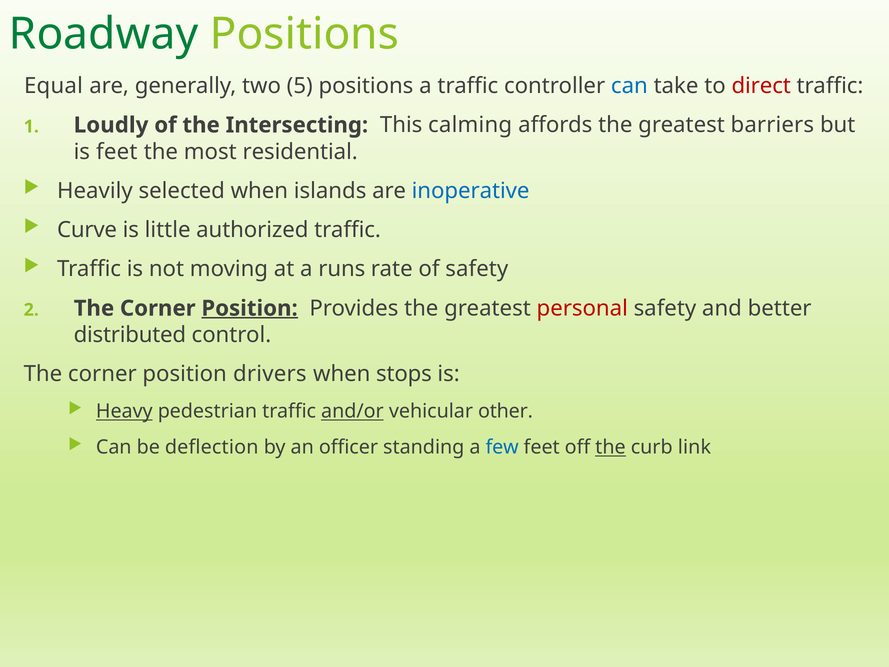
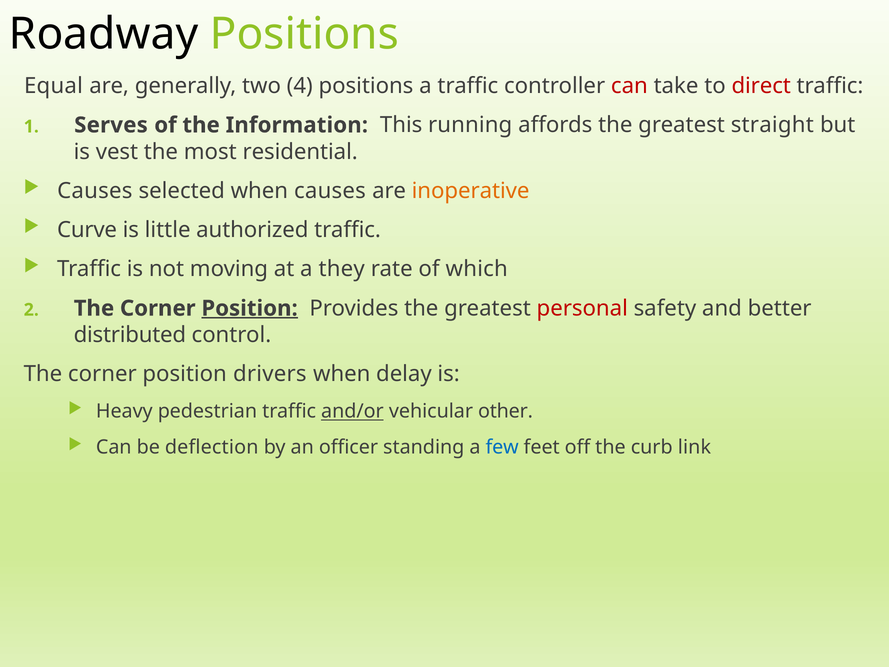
Roadway colour: green -> black
5: 5 -> 4
can at (629, 86) colour: blue -> red
Loudly: Loudly -> Serves
Intersecting: Intersecting -> Information
calming: calming -> running
barriers: barriers -> straight
is feet: feet -> vest
Heavily at (95, 191): Heavily -> Causes
when islands: islands -> causes
inoperative colour: blue -> orange
runs: runs -> they
of safety: safety -> which
stops: stops -> delay
Heavy underline: present -> none
the at (610, 447) underline: present -> none
